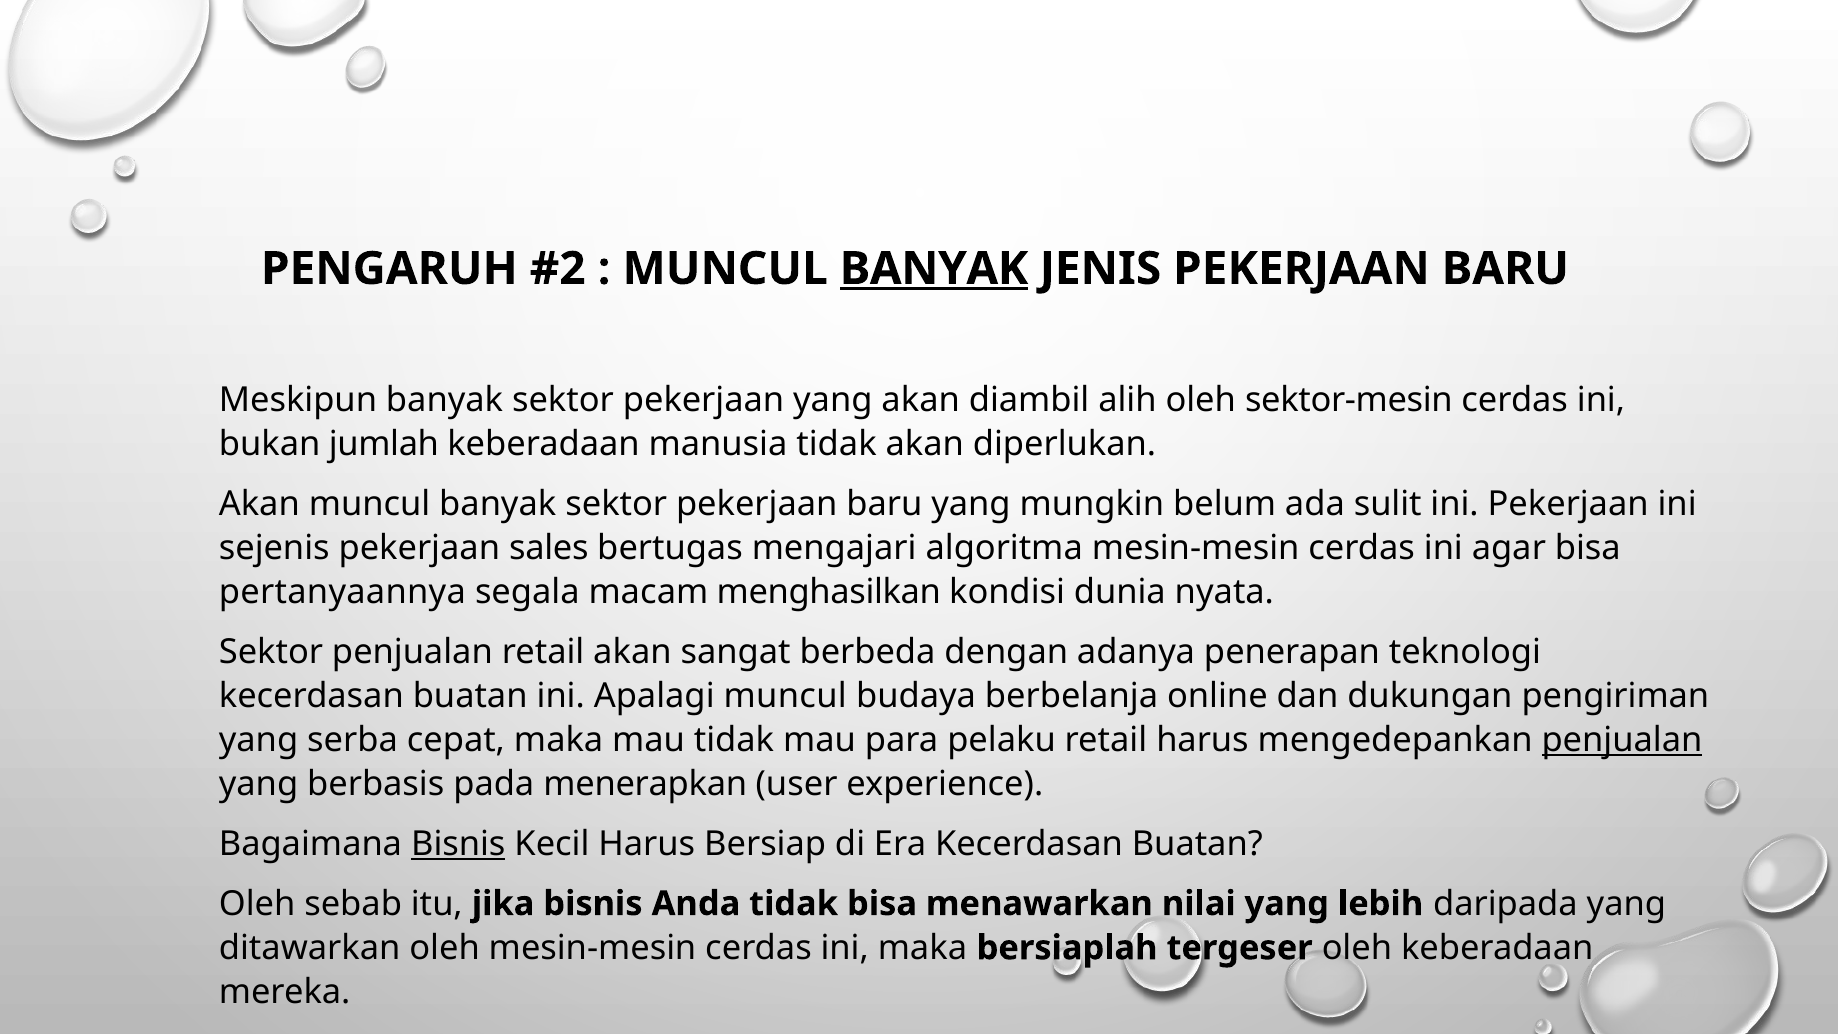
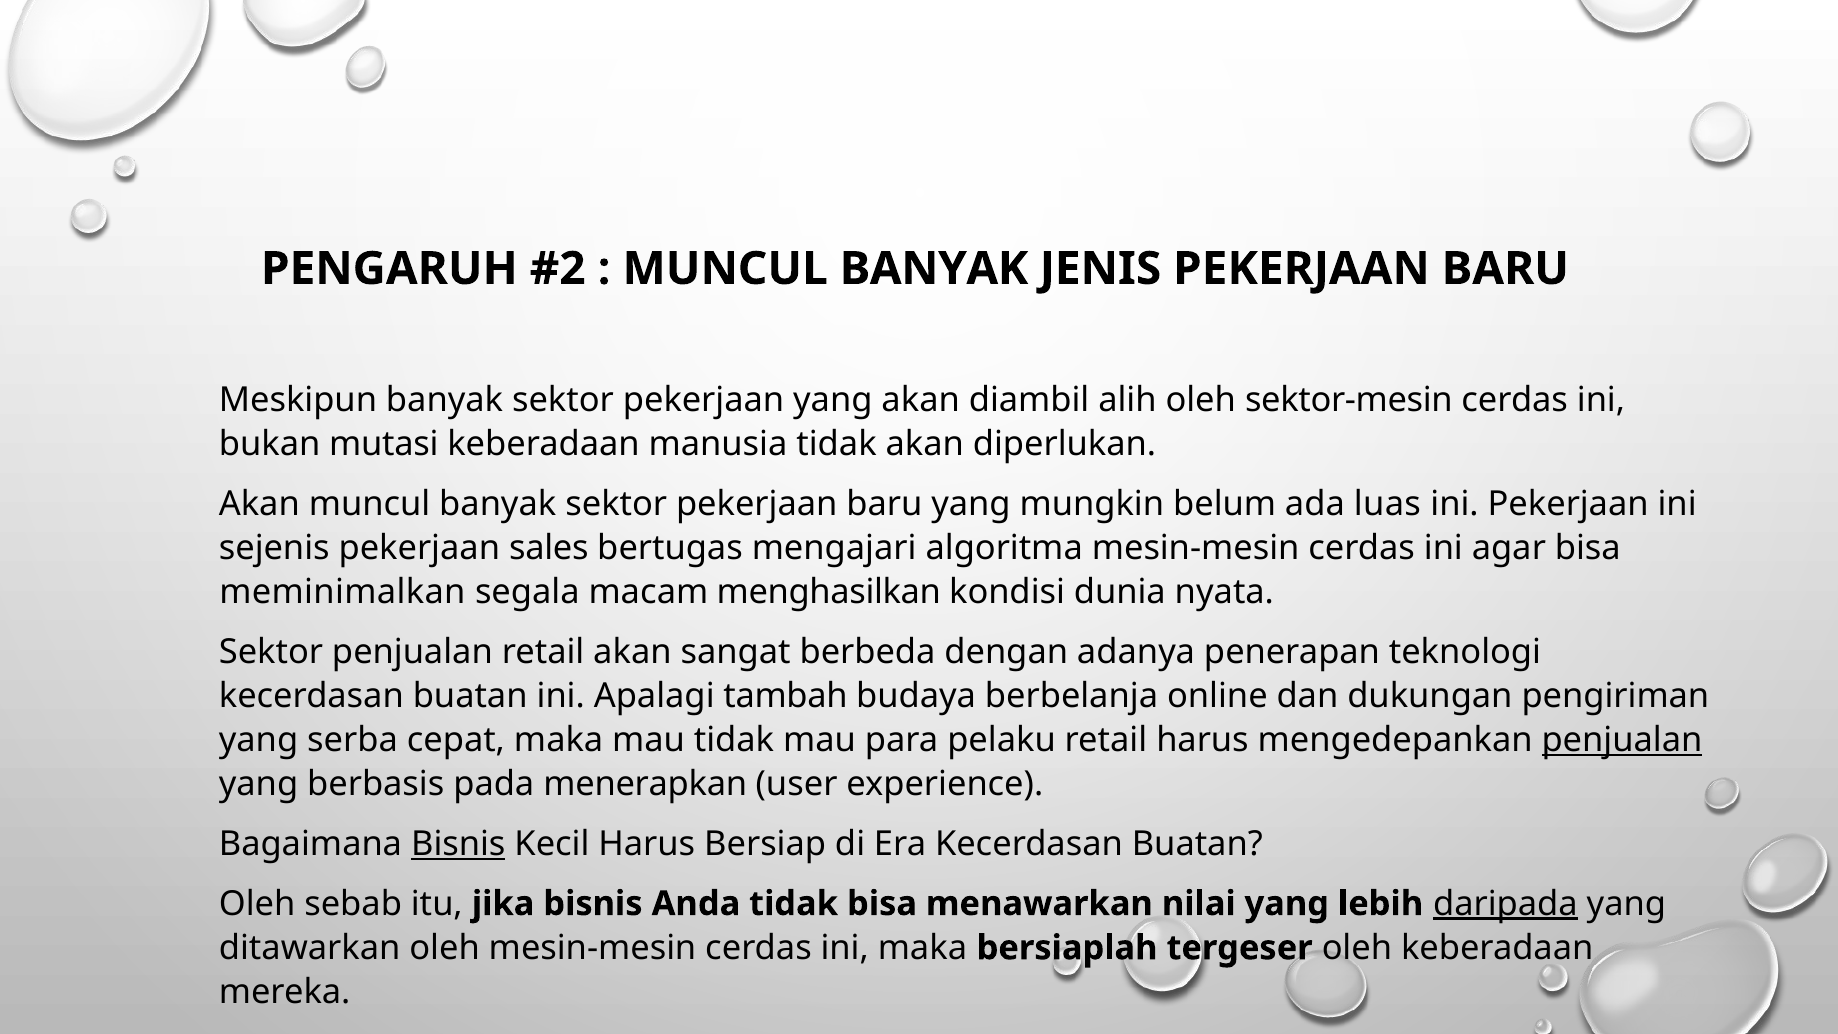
BANYAK at (934, 269) underline: present -> none
jumlah: jumlah -> mutasi
sulit: sulit -> luas
pertanyaannya: pertanyaannya -> meminimalkan
Apalagi muncul: muncul -> tambah
daripada underline: none -> present
